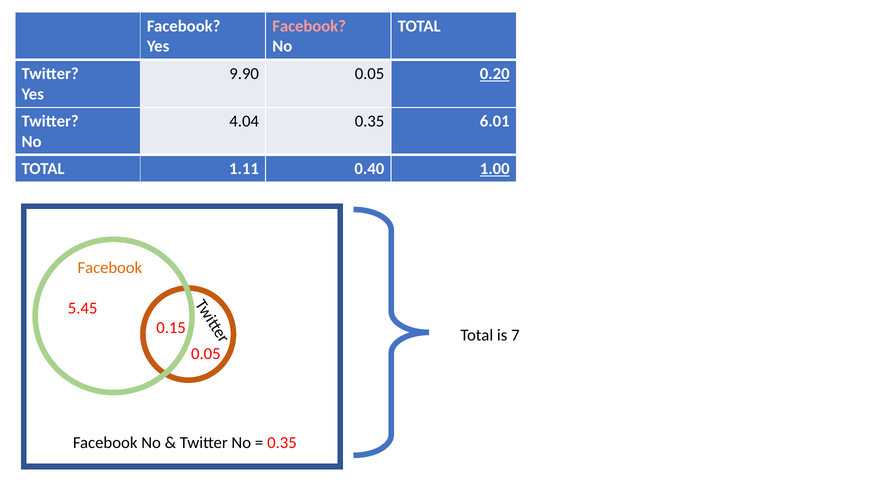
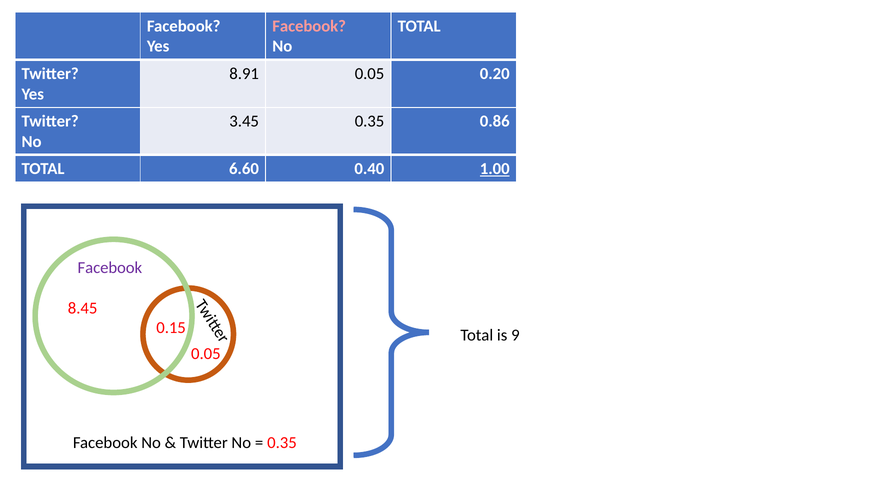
9.90: 9.90 -> 8.91
0.20 underline: present -> none
4.04: 4.04 -> 3.45
6.01: 6.01 -> 0.86
1.11: 1.11 -> 6.60
Facebook at (110, 268) colour: orange -> purple
5.45: 5.45 -> 8.45
7: 7 -> 9
